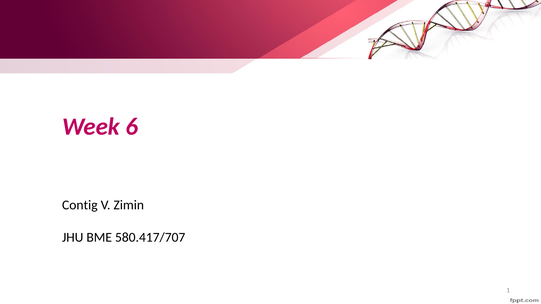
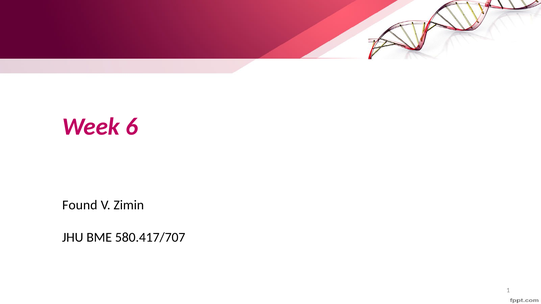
Contig: Contig -> Found
